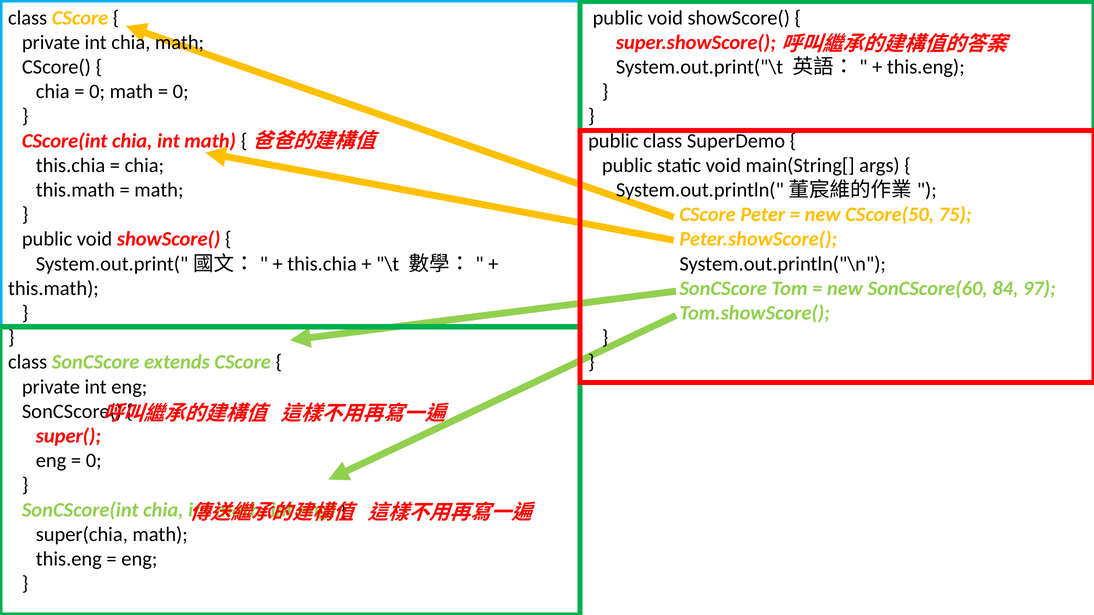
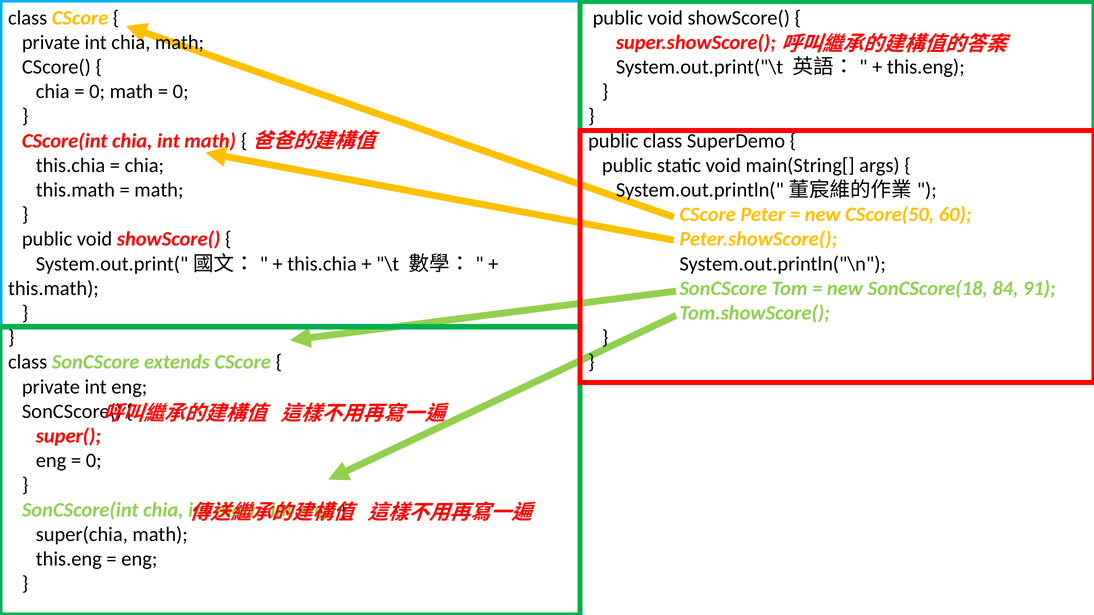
75: 75 -> 60
SonCScore(60: SonCScore(60 -> SonCScore(18
97: 97 -> 91
